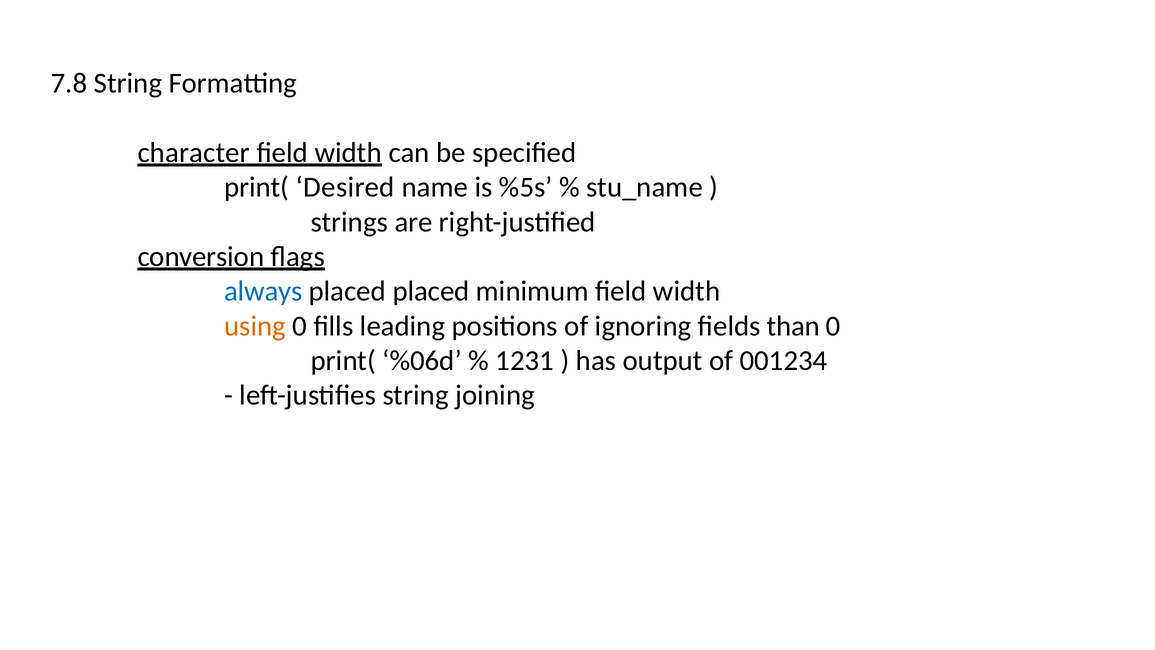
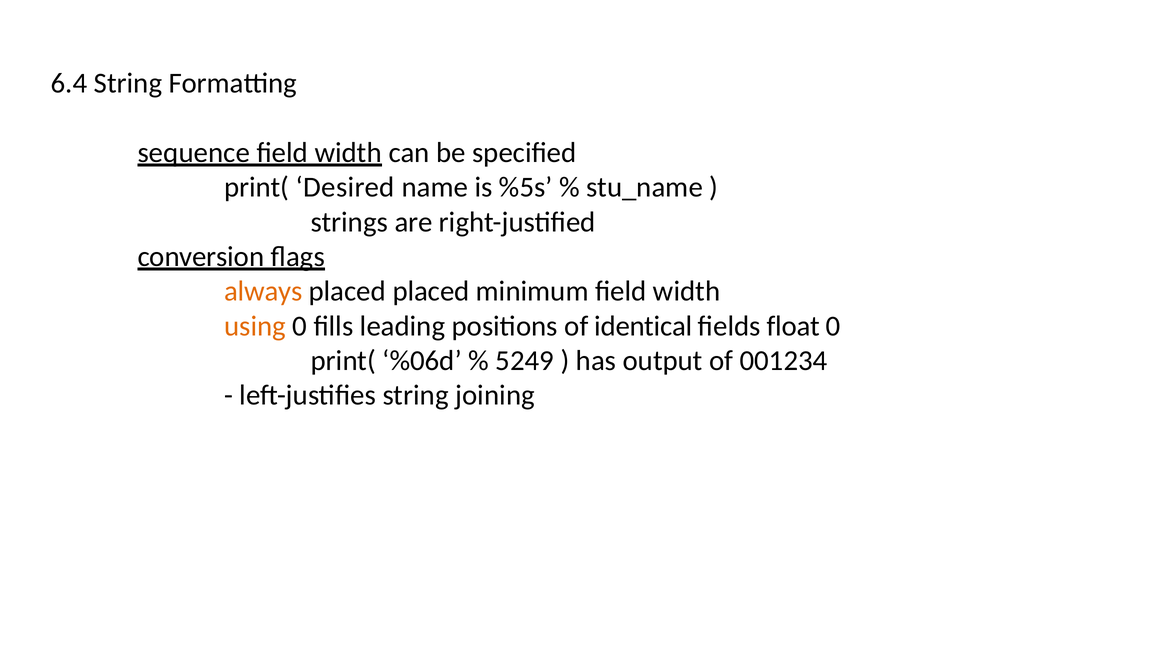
7.8: 7.8 -> 6.4
character: character -> sequence
always colour: blue -> orange
ignoring: ignoring -> identical
than: than -> float
1231: 1231 -> 5249
